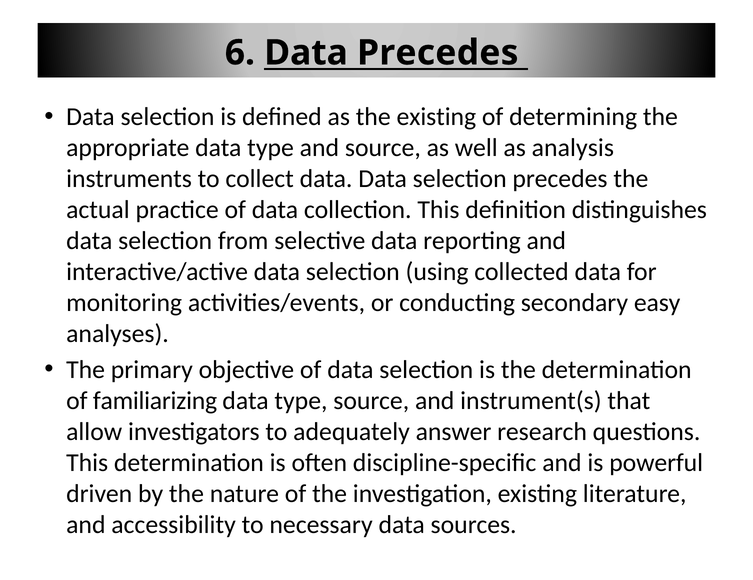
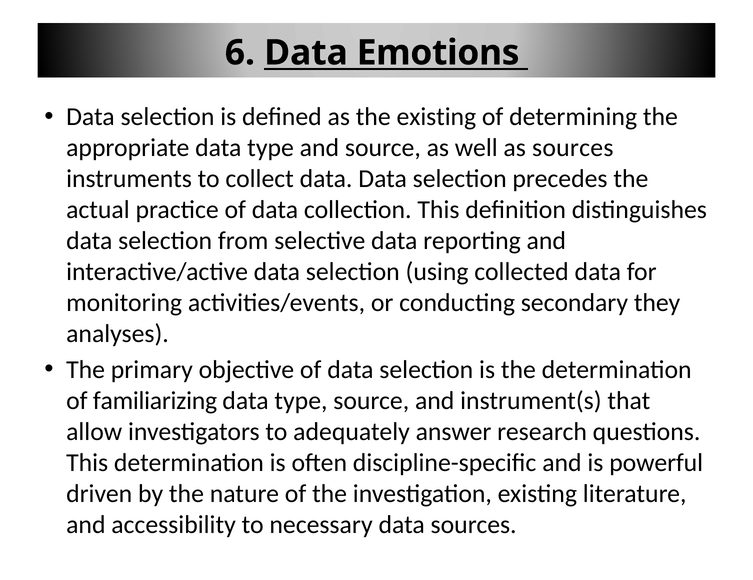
Data Precedes: Precedes -> Emotions
as analysis: analysis -> sources
easy: easy -> they
